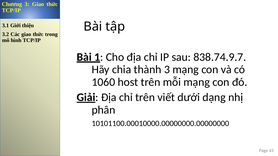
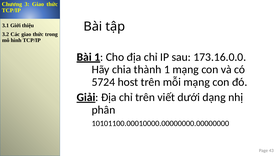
838.74.9.7: 838.74.9.7 -> 173.16.0.0
thành 3: 3 -> 1
1060: 1060 -> 5724
